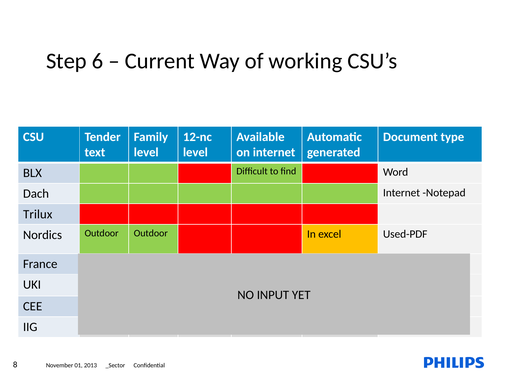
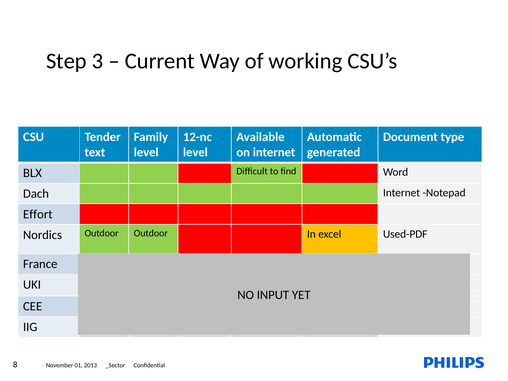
6: 6 -> 3
Trilux: Trilux -> Effort
